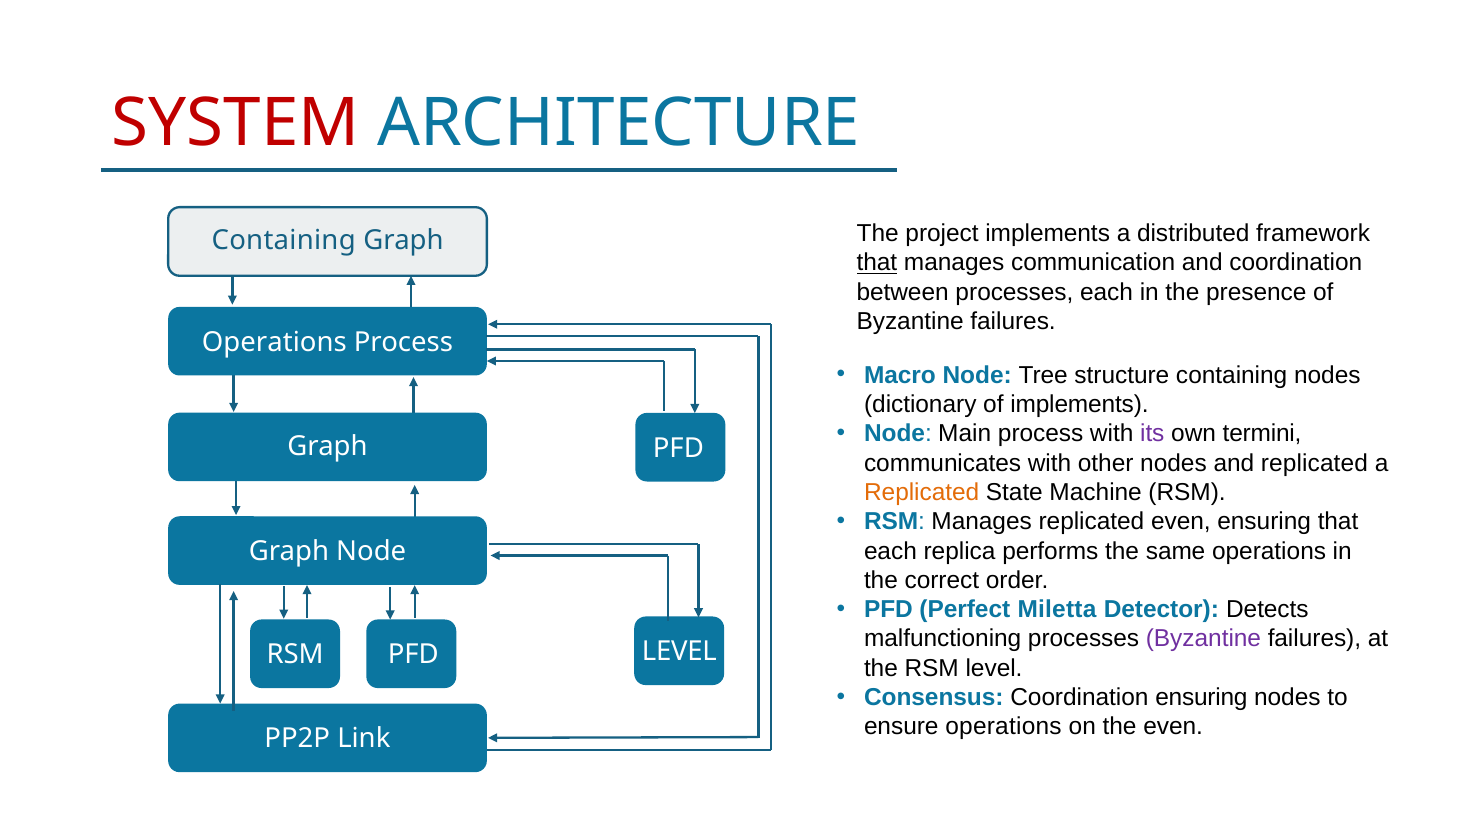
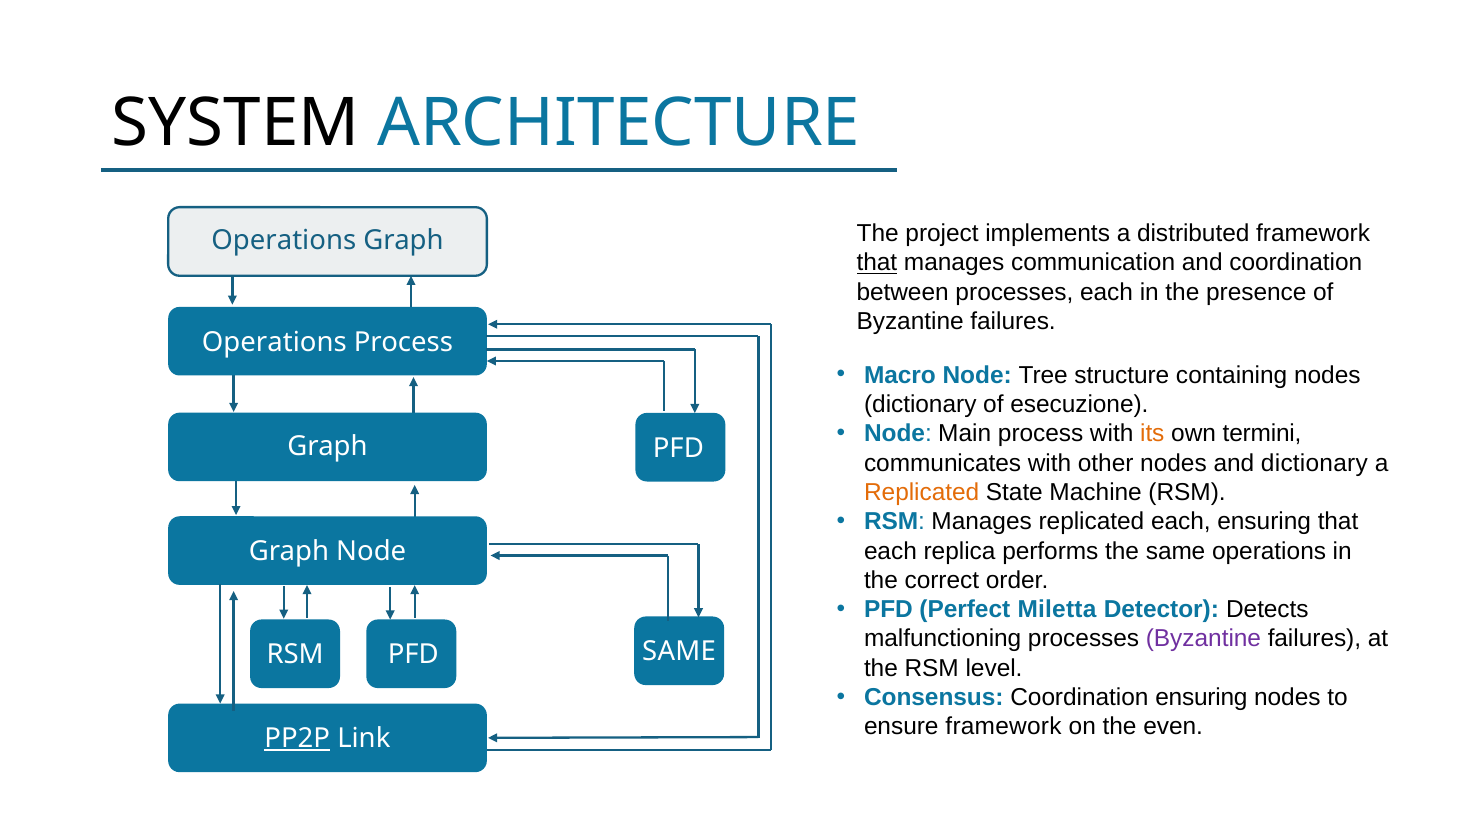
SYSTEM colour: red -> black
Containing at (284, 241): Containing -> Operations
of implements: implements -> esecuzione
its colour: purple -> orange
and replicated: replicated -> dictionary
replicated even: even -> each
LEVEL at (679, 652): LEVEL -> SAME
ensure operations: operations -> framework
PP2P underline: none -> present
